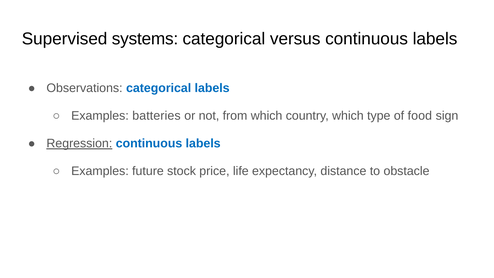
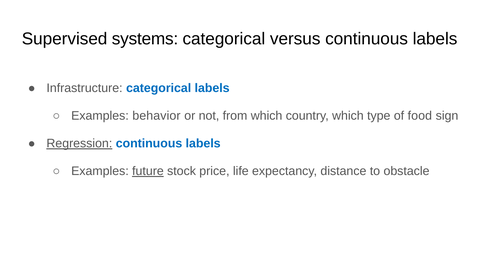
Observations: Observations -> Infrastructure
batteries: batteries -> behavior
future underline: none -> present
